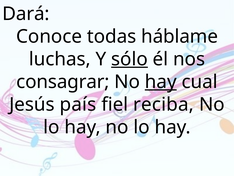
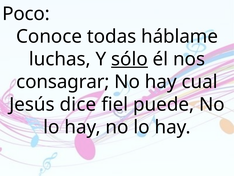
Dará: Dará -> Poco
hay at (161, 82) underline: present -> none
país: país -> dice
reciba: reciba -> puede
